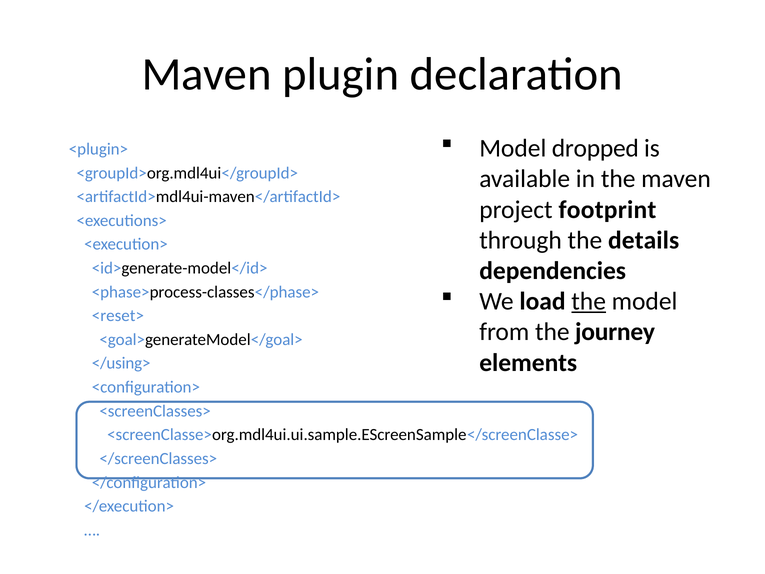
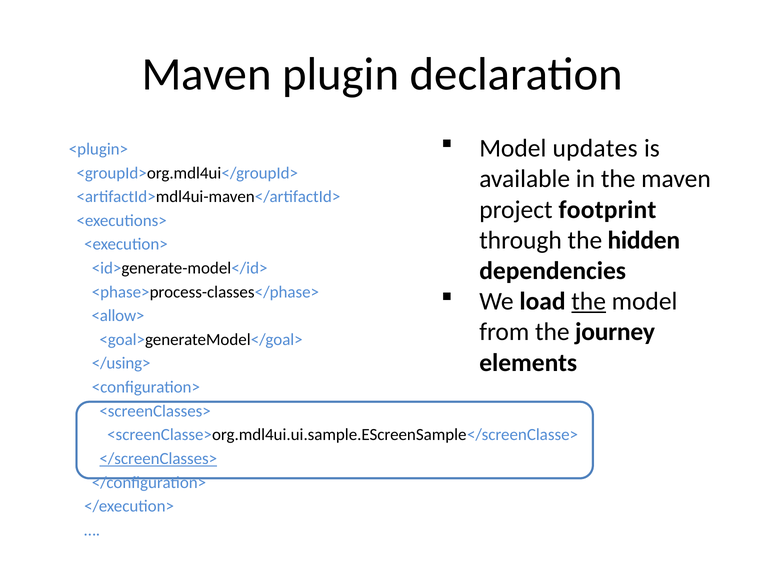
dropped: dropped -> updates
details: details -> hidden
<reset>: <reset> -> <allow>
</screenClasses> underline: none -> present
